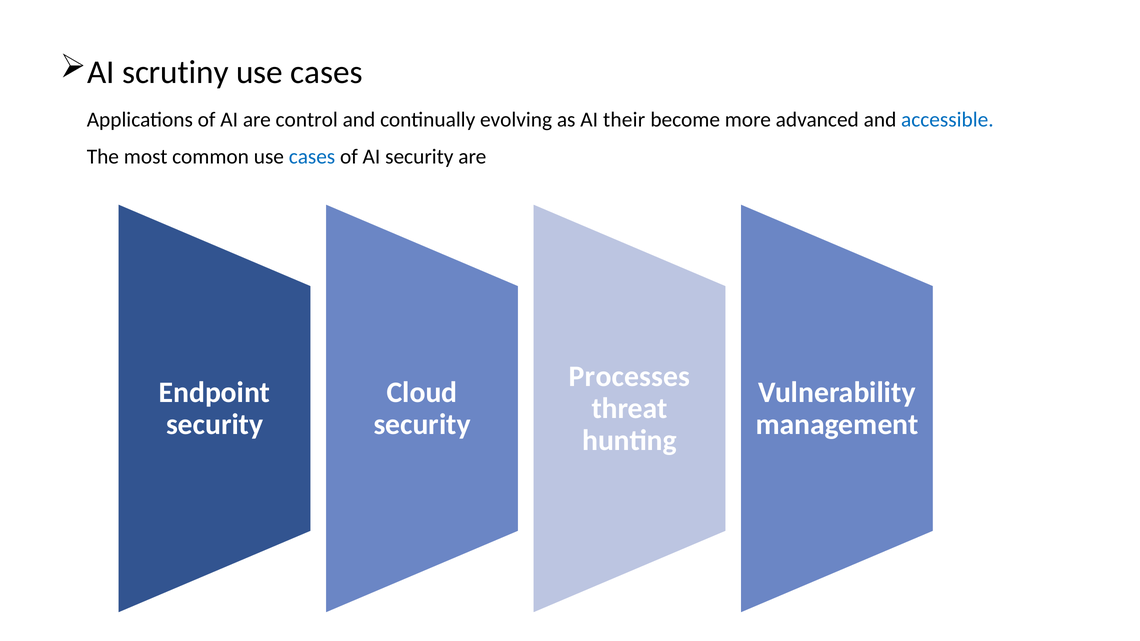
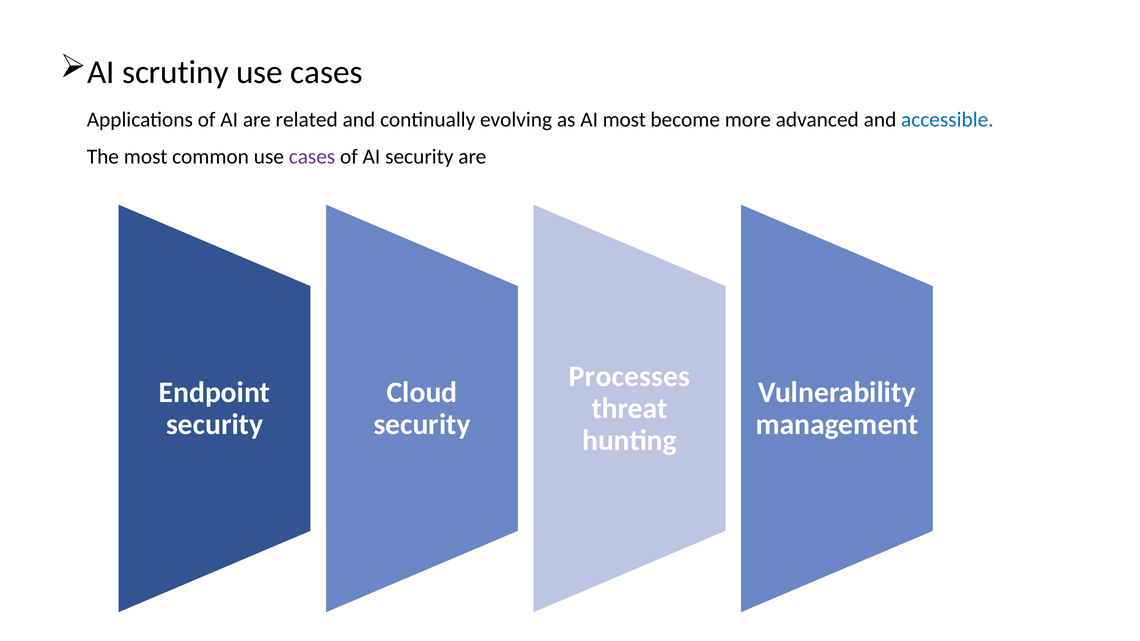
control: control -> related
AI their: their -> most
cases at (312, 157) colour: blue -> purple
